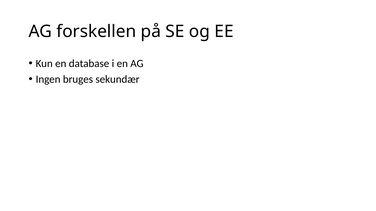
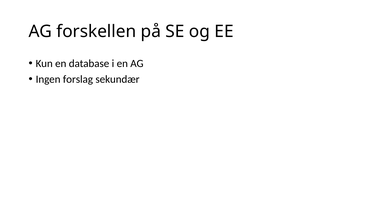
bruges: bruges -> forslag
